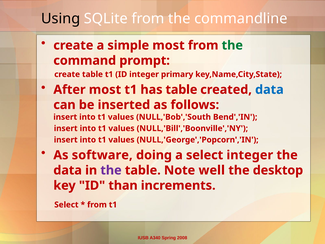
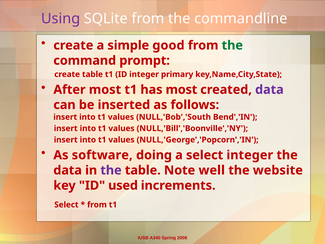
Using colour: black -> purple
simple most: most -> good
has table: table -> most
data at (269, 90) colour: blue -> purple
desktop: desktop -> website
than: than -> used
